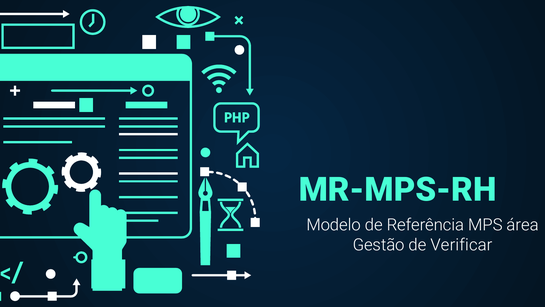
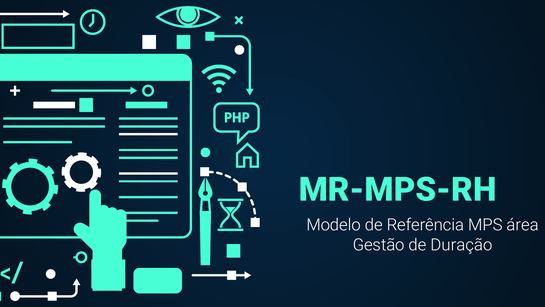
Verificar: Verificar -> Duração
